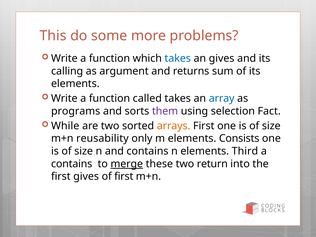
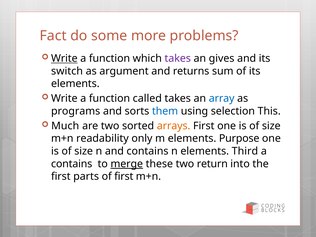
This: This -> Fact
Write at (64, 58) underline: none -> present
takes at (178, 58) colour: blue -> purple
calling: calling -> switch
them colour: purple -> blue
Fact: Fact -> This
While: While -> Much
reusability: reusability -> readability
Consists: Consists -> Purpose
first gives: gives -> parts
